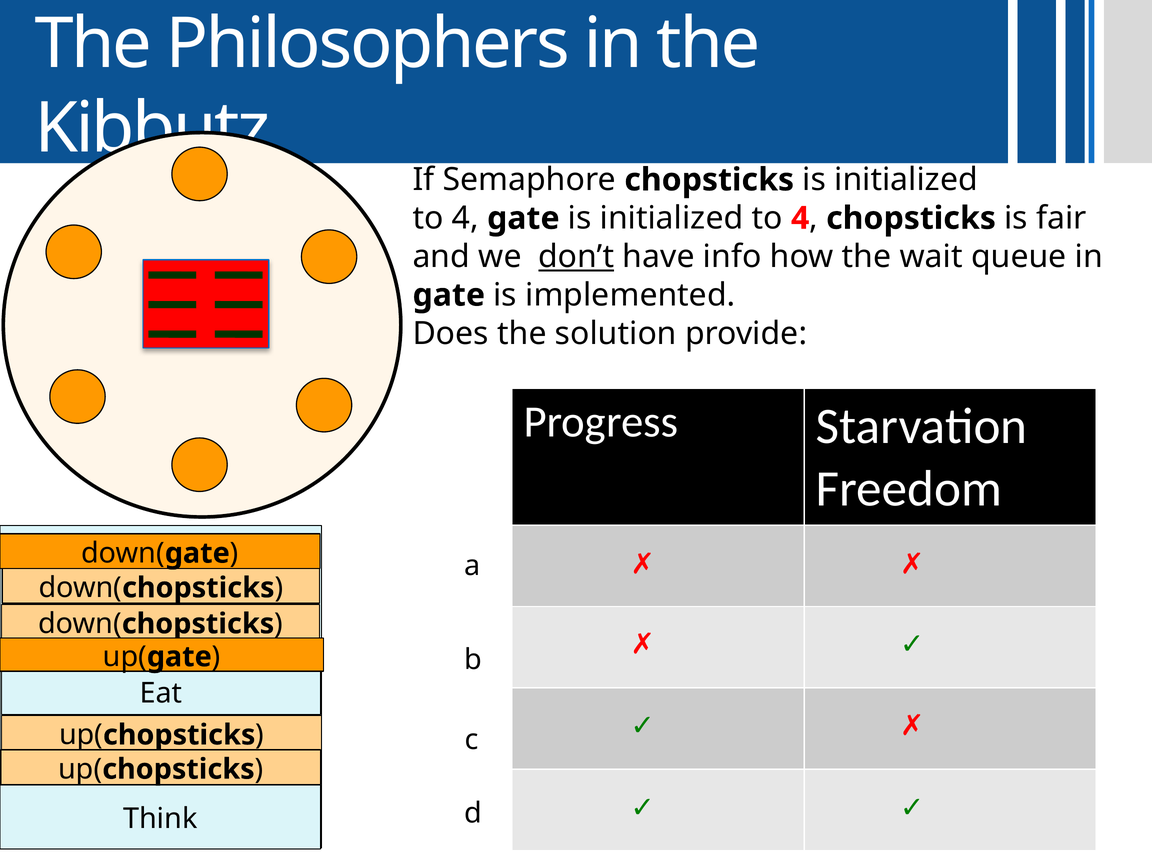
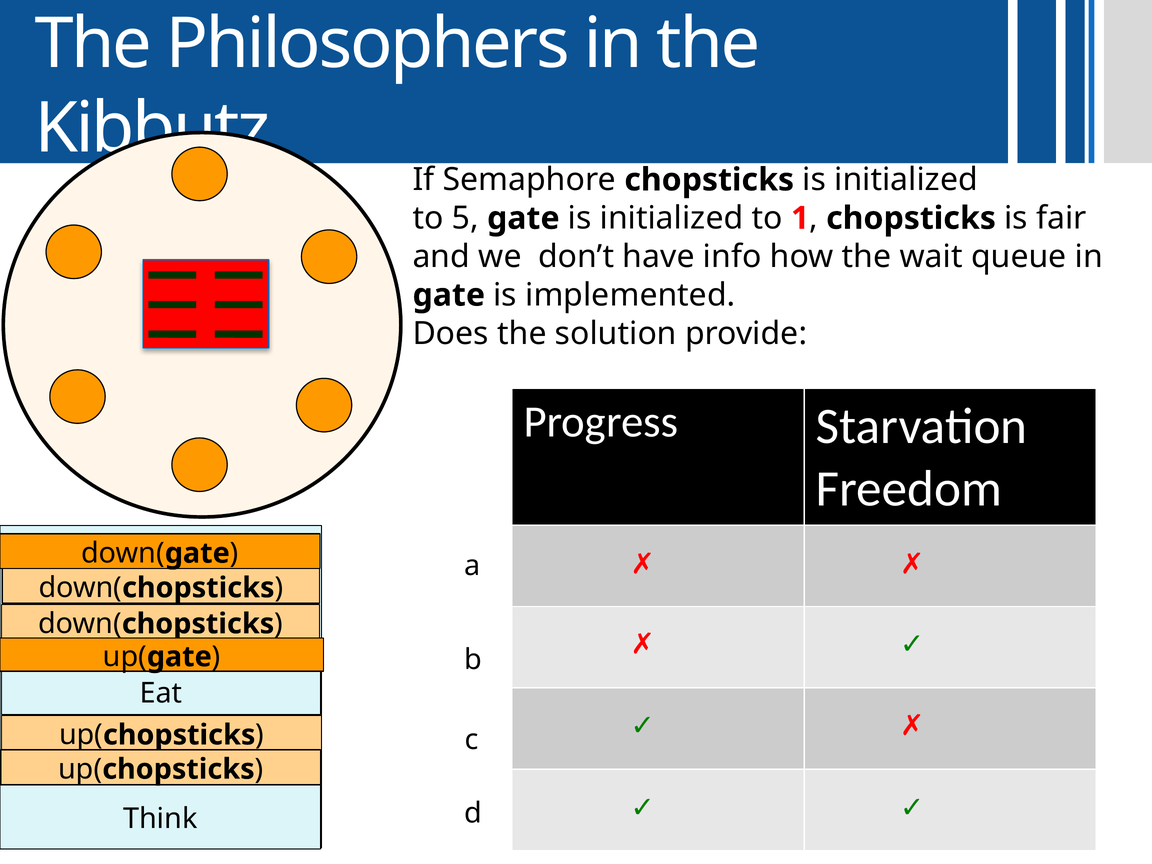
4 at (465, 218): 4 -> 5
4 at (800, 218): 4 -> 1
don’t underline: present -> none
